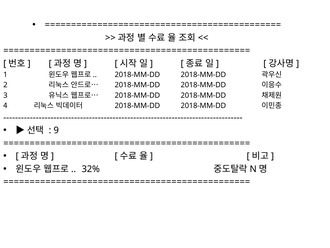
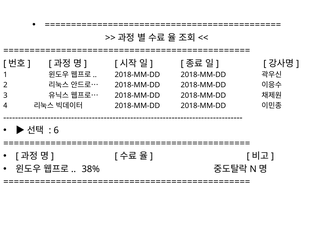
9: 9 -> 6
32%: 32% -> 38%
